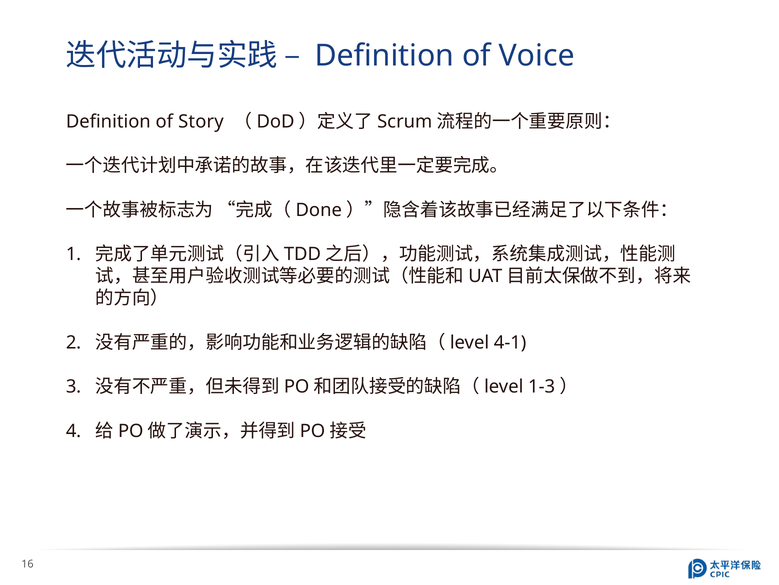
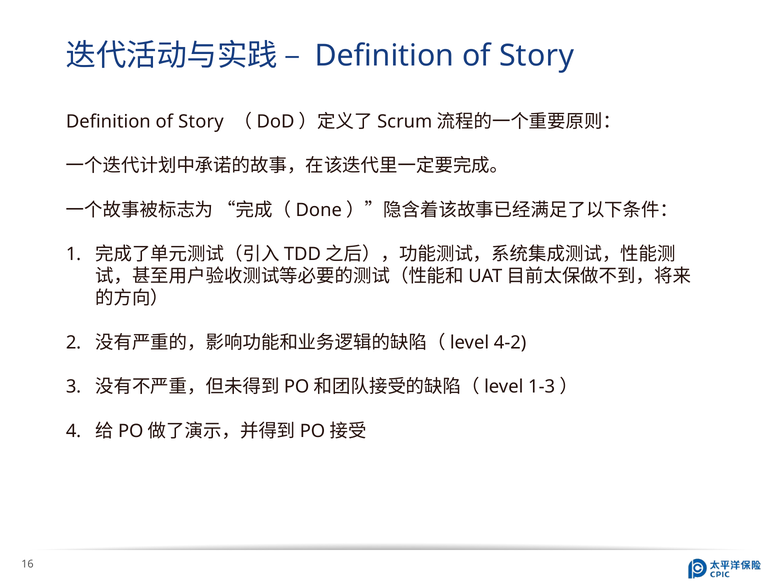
Voice at (537, 56): Voice -> Story
4-1: 4-1 -> 4-2
